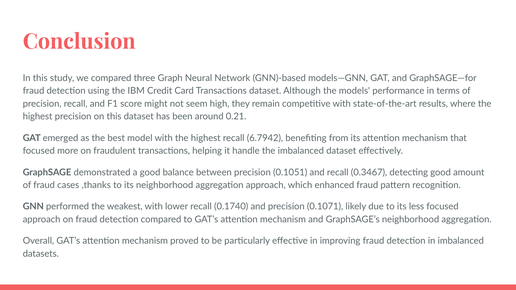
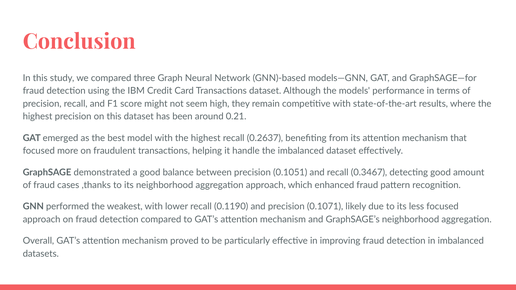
6.7942: 6.7942 -> 0.2637
0.1740: 0.1740 -> 0.1190
